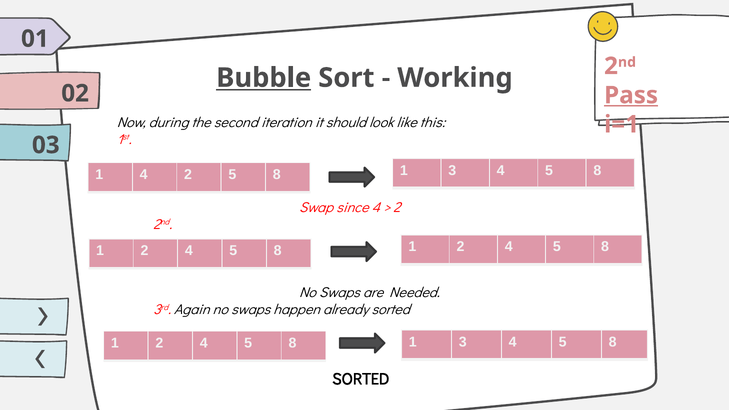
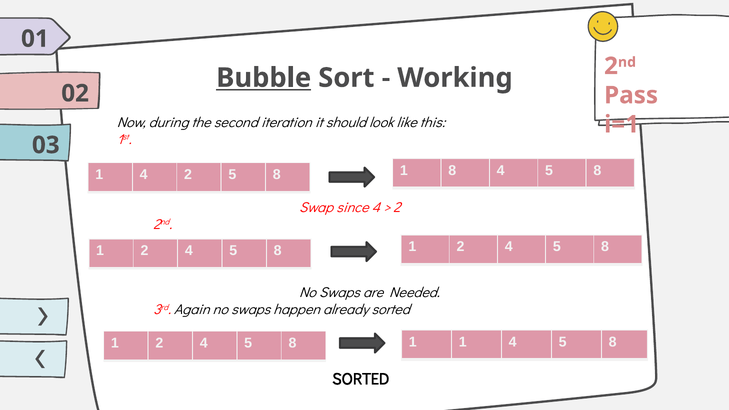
Pass underline: present -> none
3 at (452, 170): 3 -> 8
3 at (463, 342): 3 -> 1
